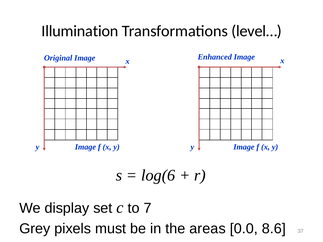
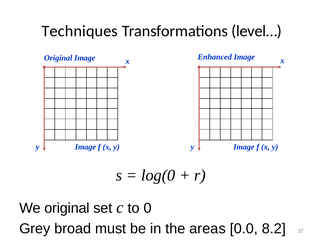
Illumination: Illumination -> Techniques
log(6: log(6 -> log(0
We display: display -> original
7: 7 -> 0
pixels: pixels -> broad
8.6: 8.6 -> 8.2
